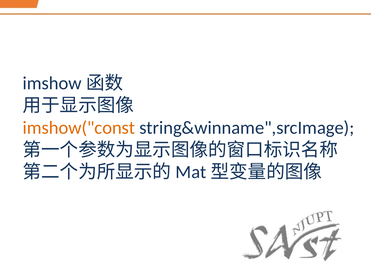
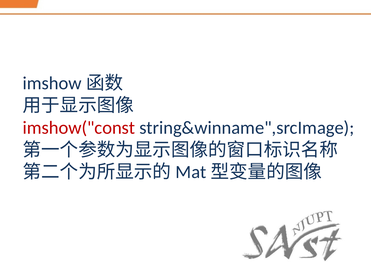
imshow("const colour: orange -> red
